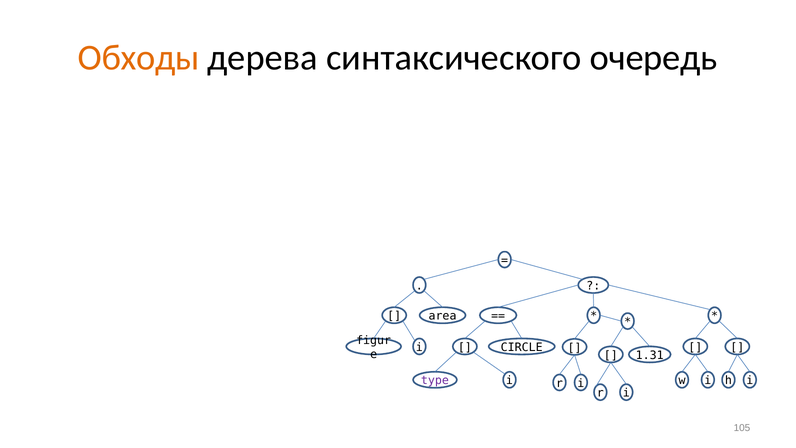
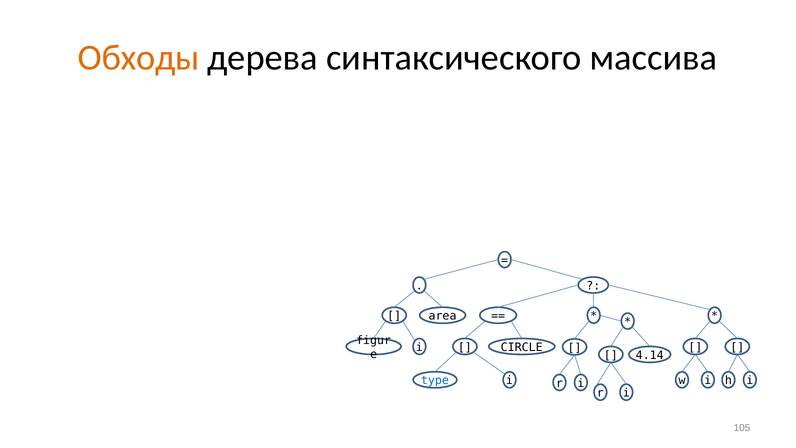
очередь: очередь -> массива
1.31: 1.31 -> 4.14
type at (435, 380) colour: purple -> blue
